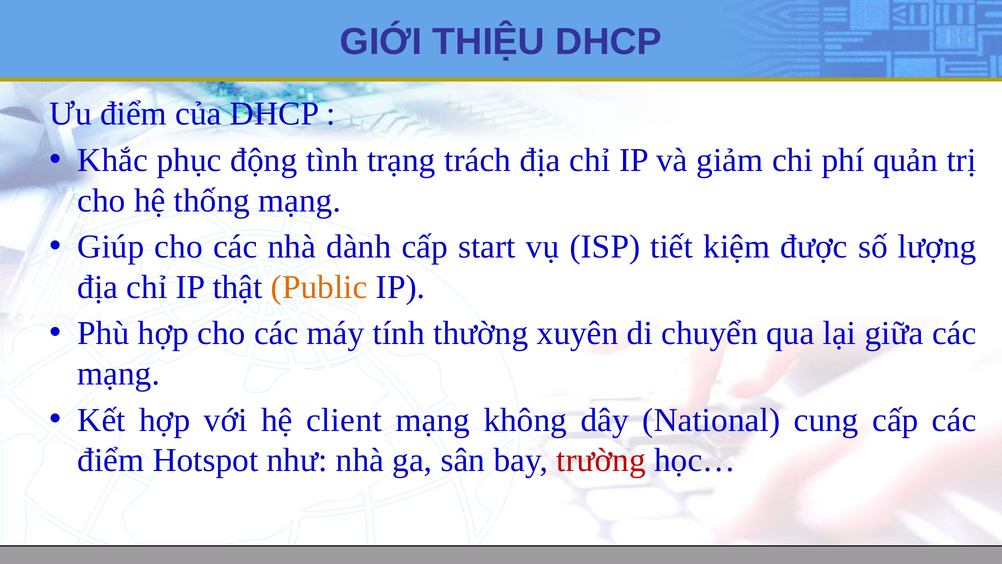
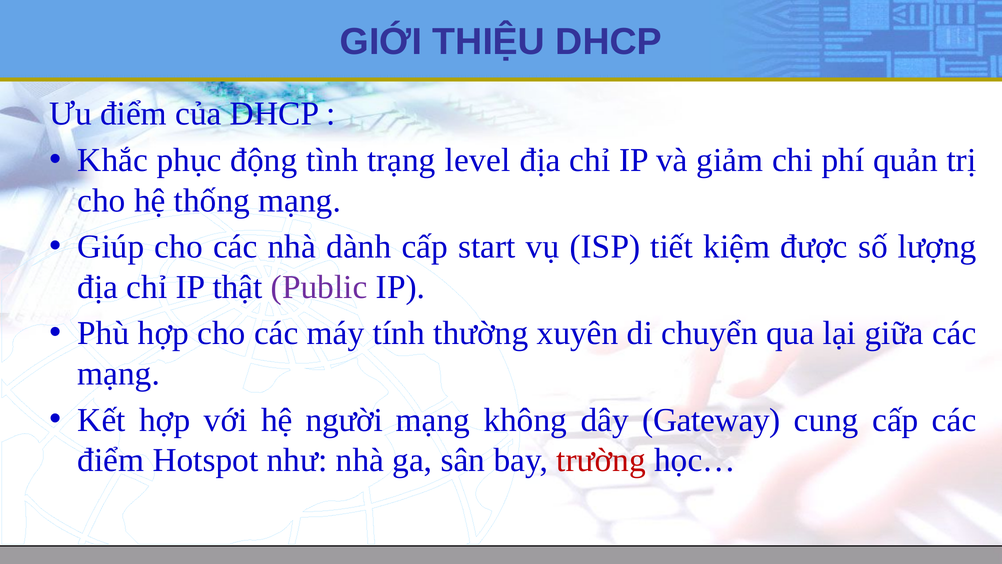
trách: trách -> level
Public colour: orange -> purple
client: client -> người
National: National -> Gateway
